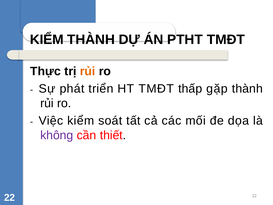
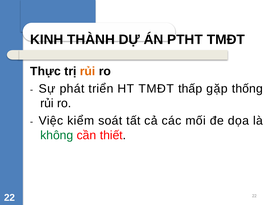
KIỂM at (47, 40): KIỂM -> KINH
gặp thành: thành -> thống
không colour: purple -> green
